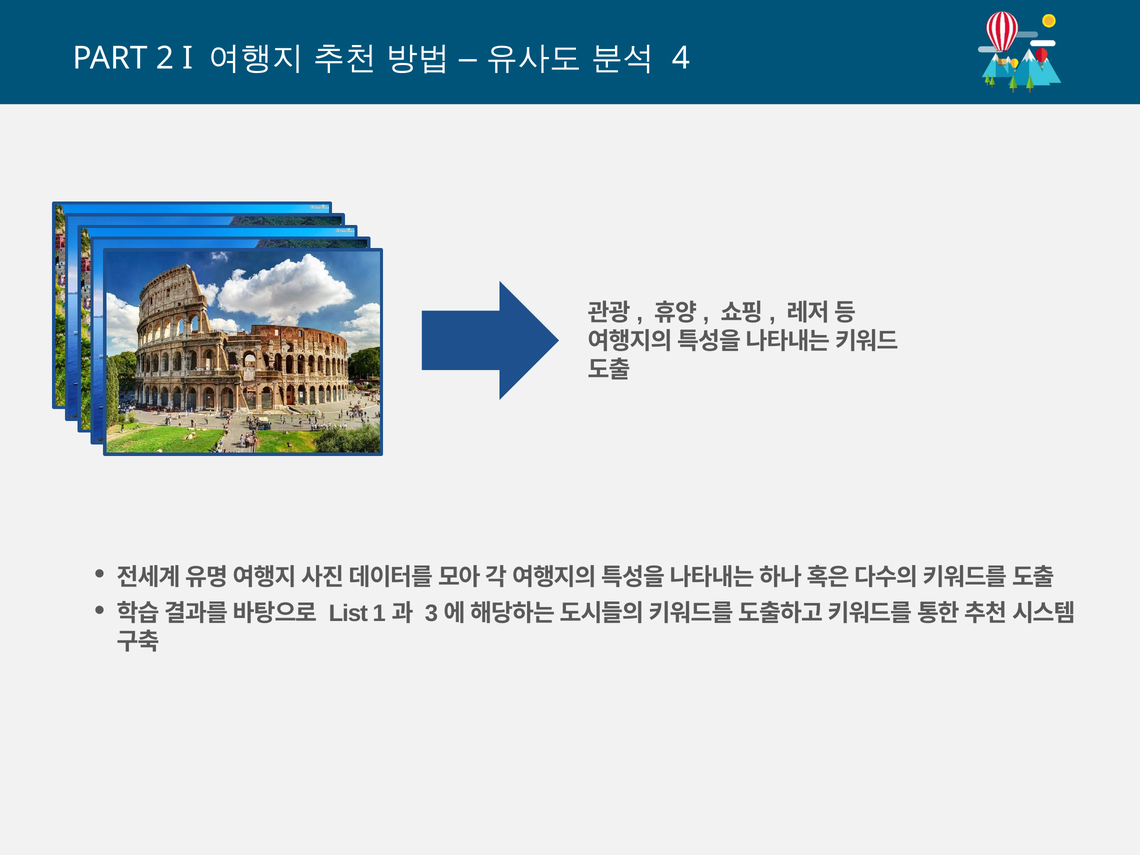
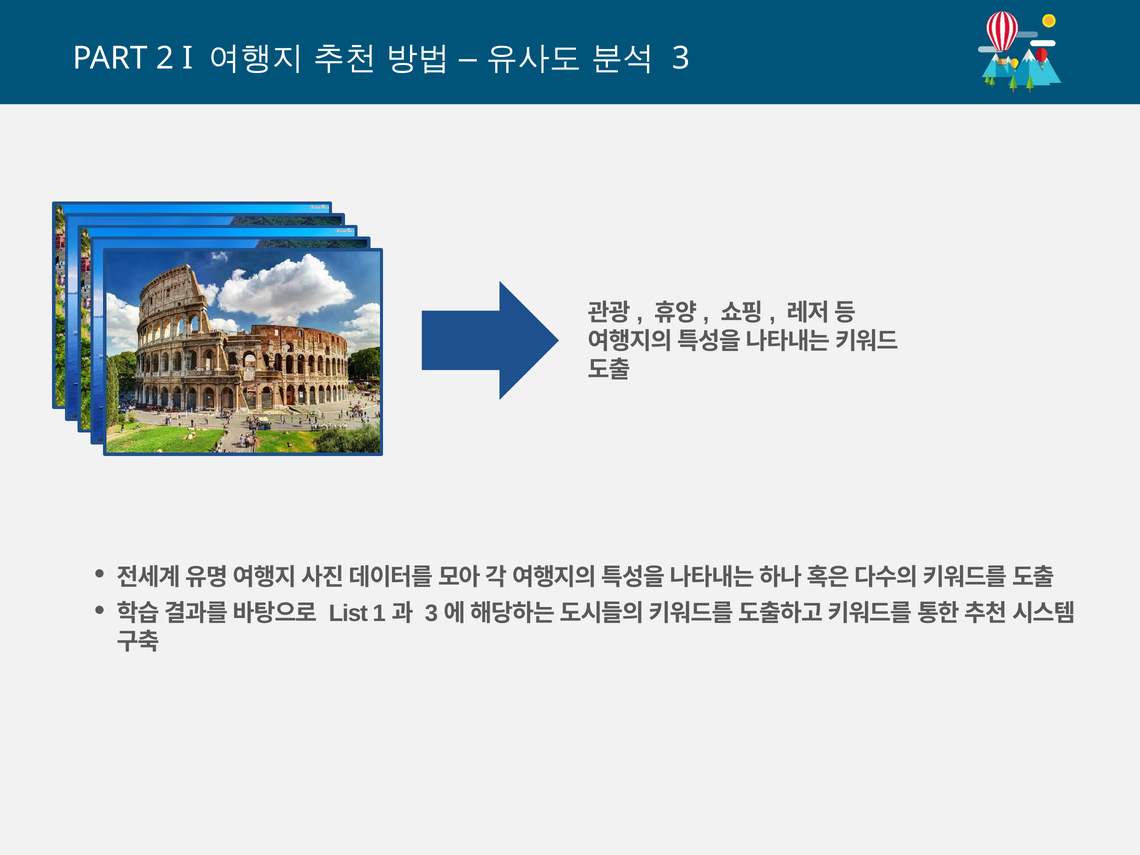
4: 4 -> 3
